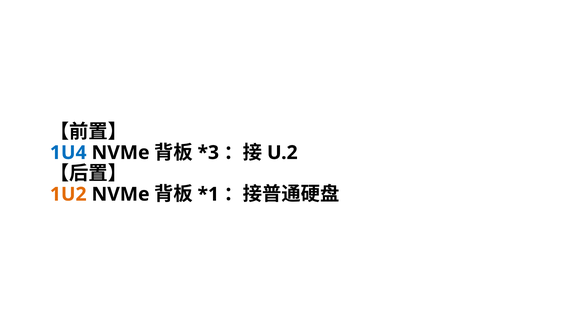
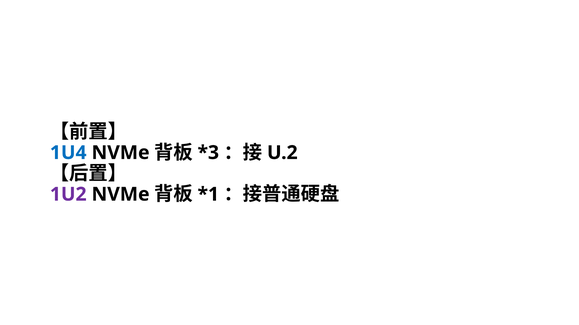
1U2 colour: orange -> purple
